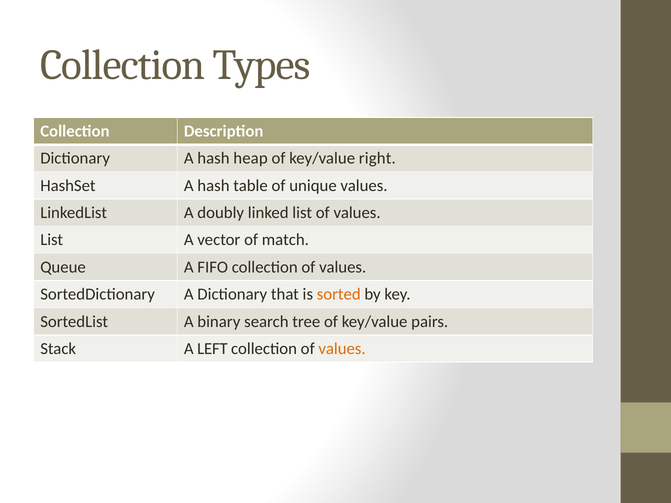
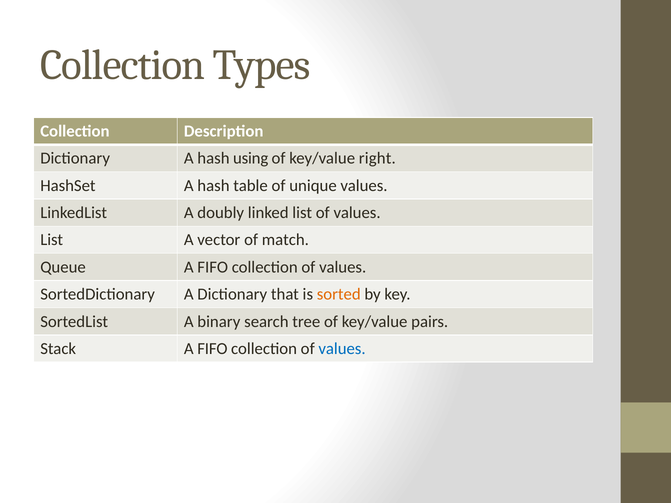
heap: heap -> using
Stack A LEFT: LEFT -> FIFO
values at (342, 349) colour: orange -> blue
